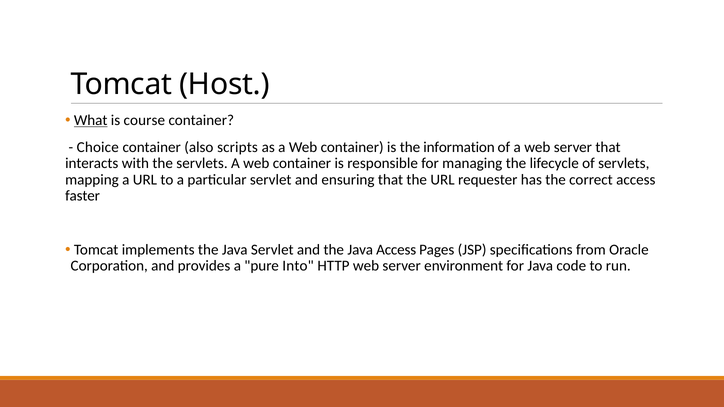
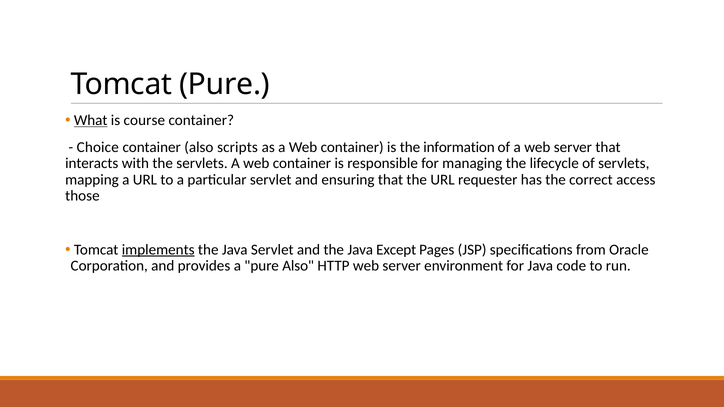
Tomcat Host: Host -> Pure
faster: faster -> those
implements underline: none -> present
Java Access: Access -> Except
pure Into: Into -> Also
